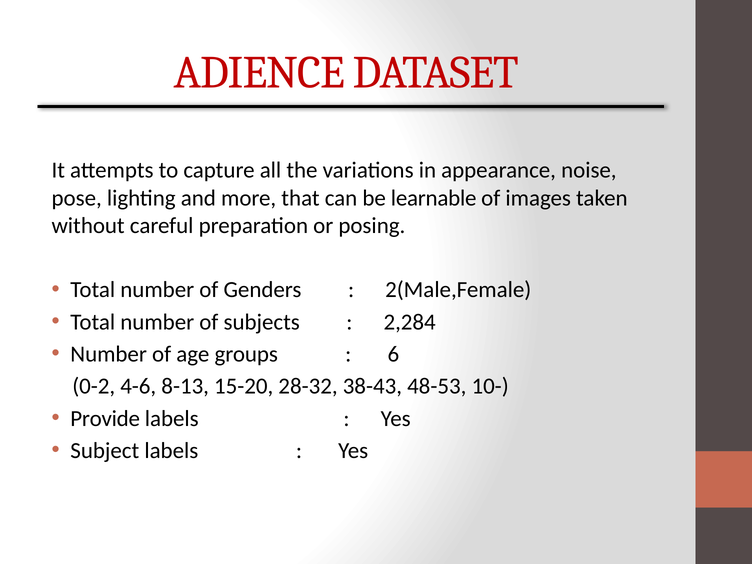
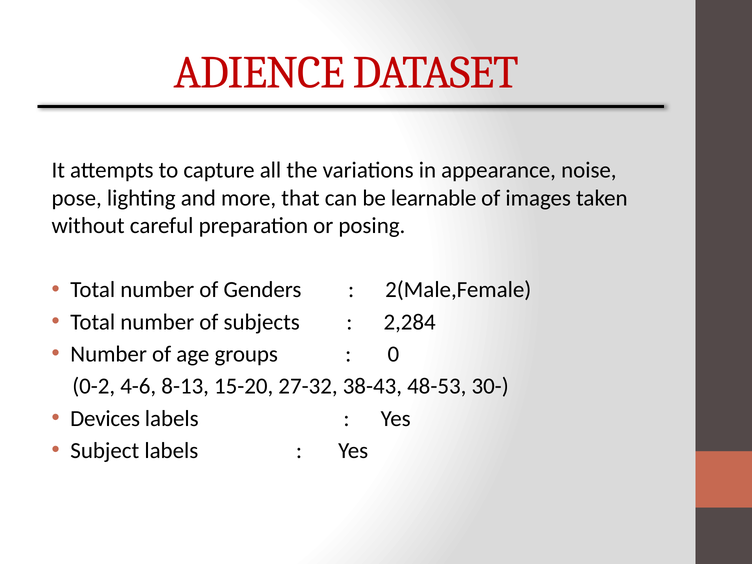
6: 6 -> 0
28-32: 28-32 -> 27-32
10-: 10- -> 30-
Provide: Provide -> Devices
